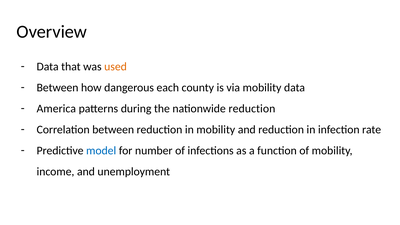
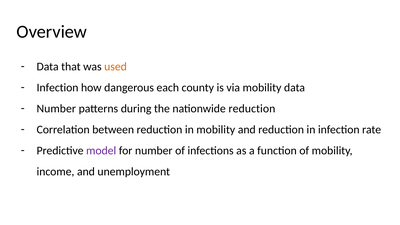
Between at (58, 88): Between -> Infection
America at (56, 109): America -> Number
model colour: blue -> purple
